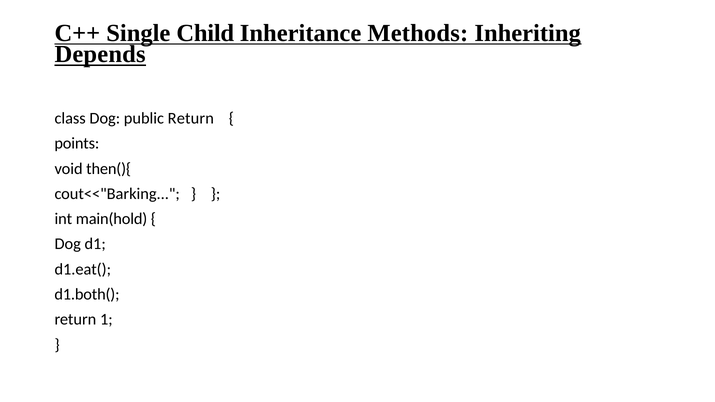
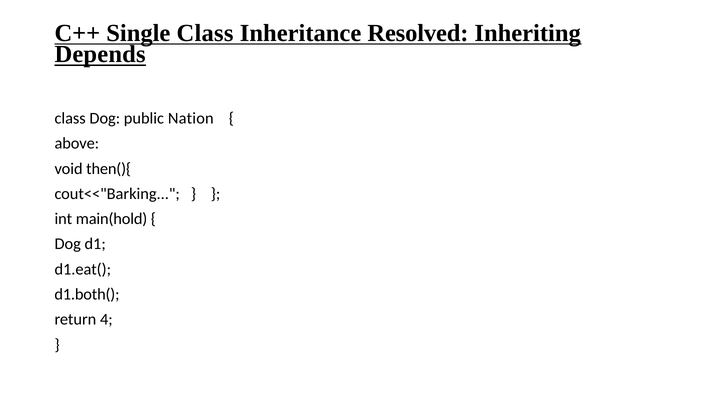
Single Child: Child -> Class
Methods: Methods -> Resolved
public Return: Return -> Nation
points: points -> above
1: 1 -> 4
